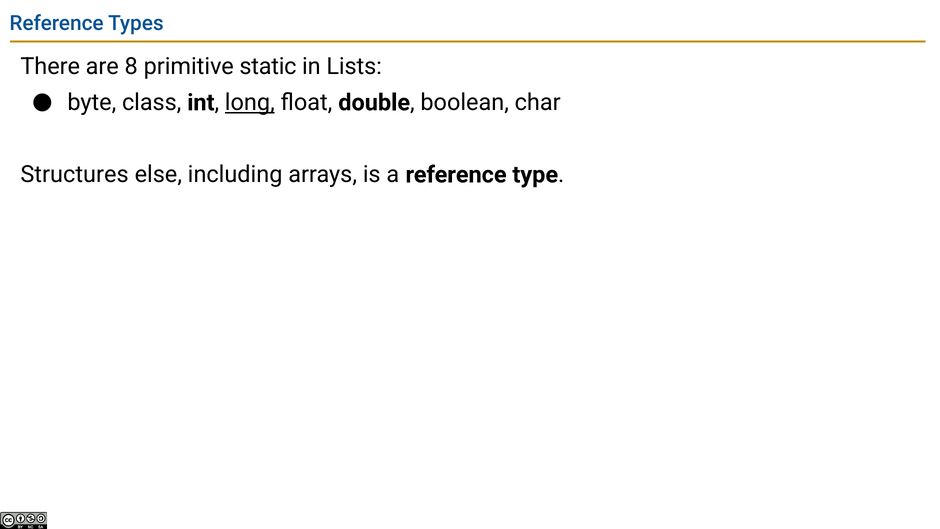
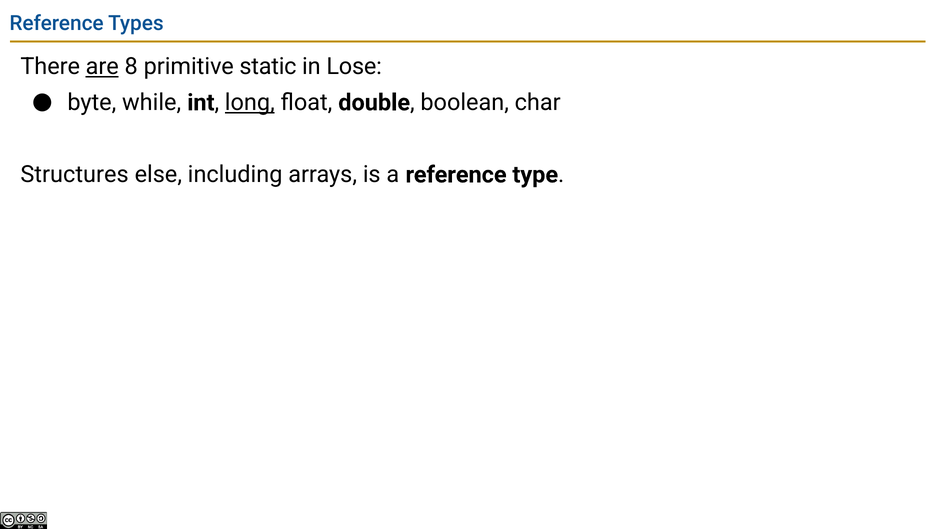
are underline: none -> present
Lists: Lists -> Lose
class: class -> while
